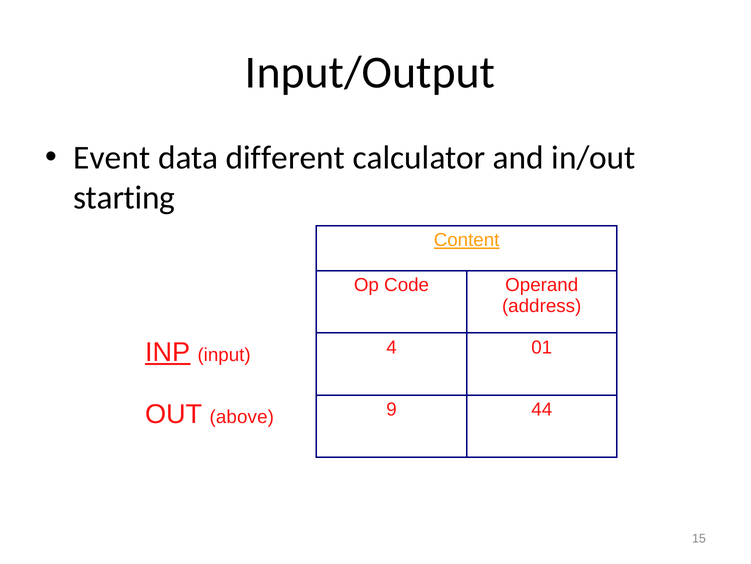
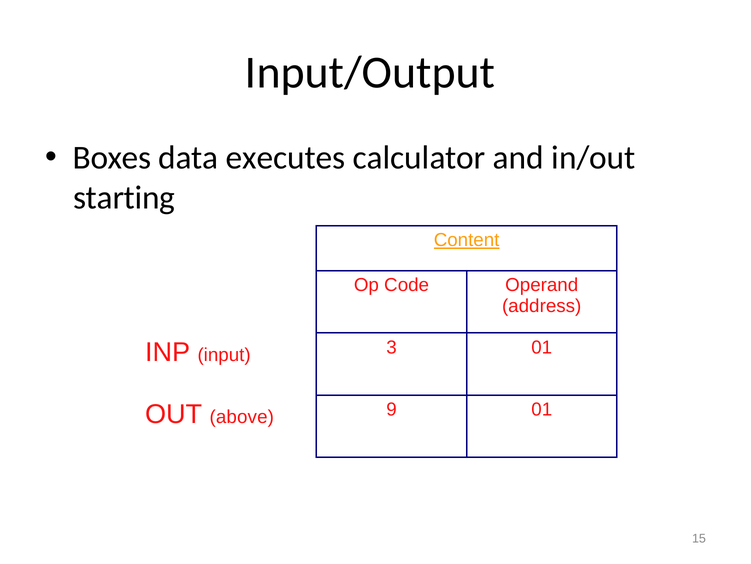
Event: Event -> Boxes
different: different -> executes
INP underline: present -> none
4: 4 -> 3
9 44: 44 -> 01
